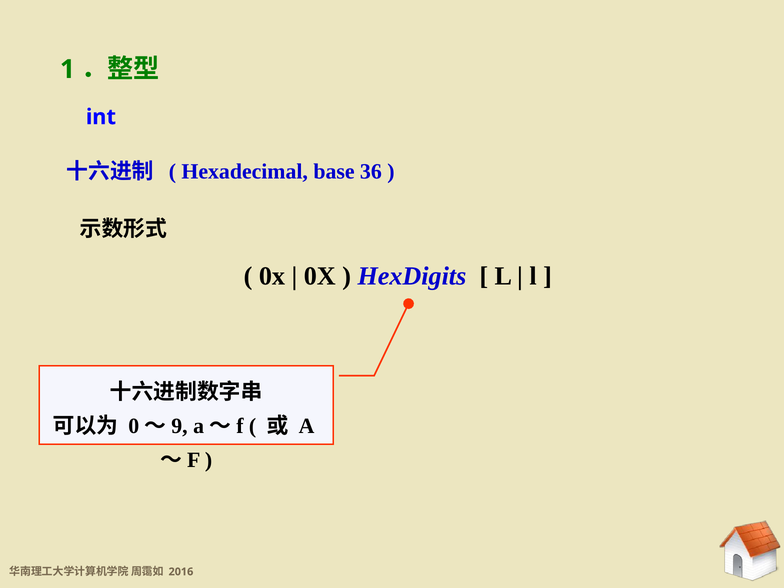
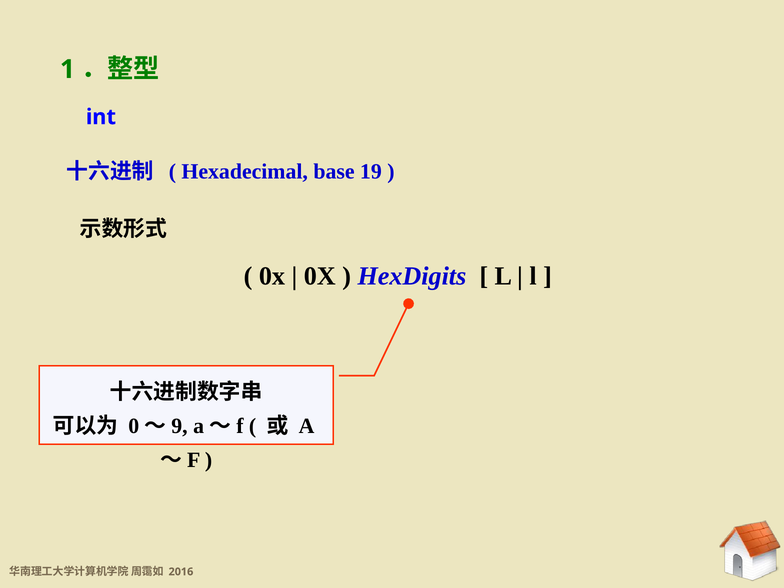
36: 36 -> 19
